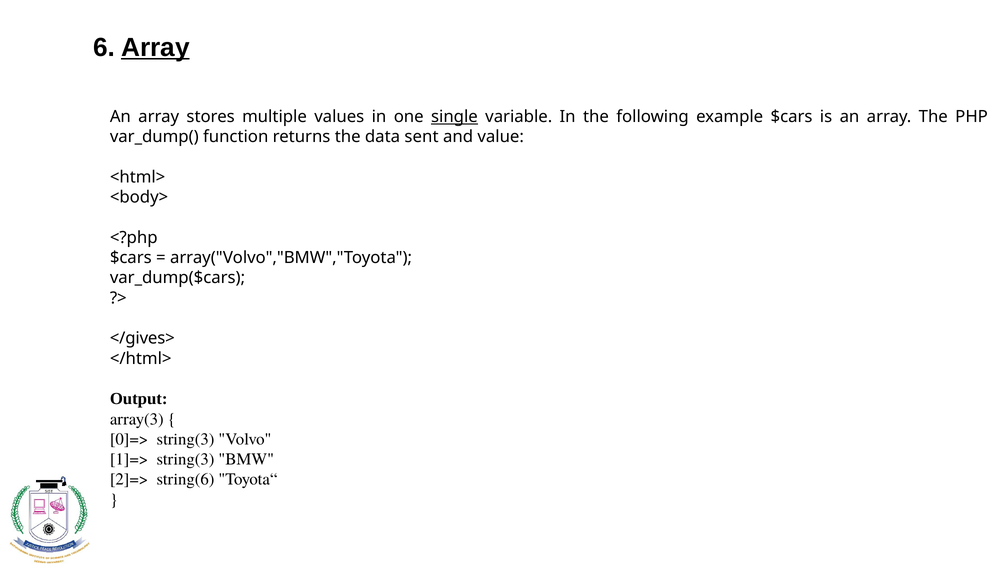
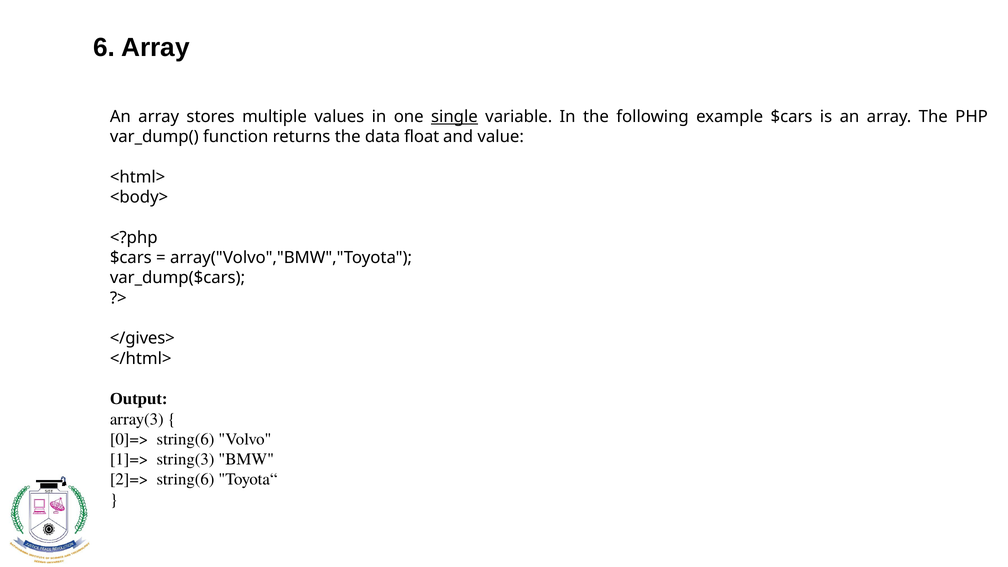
Array at (155, 47) underline: present -> none
sent: sent -> float
0]=> string(3: string(3 -> string(6
